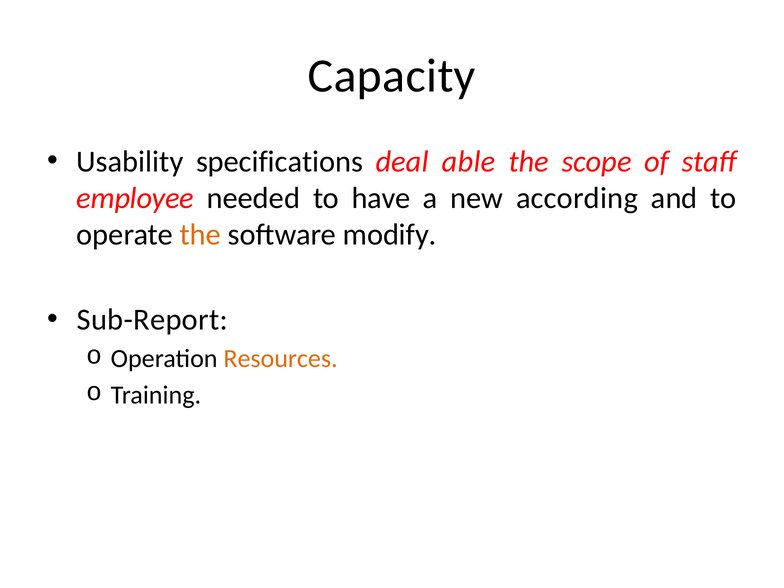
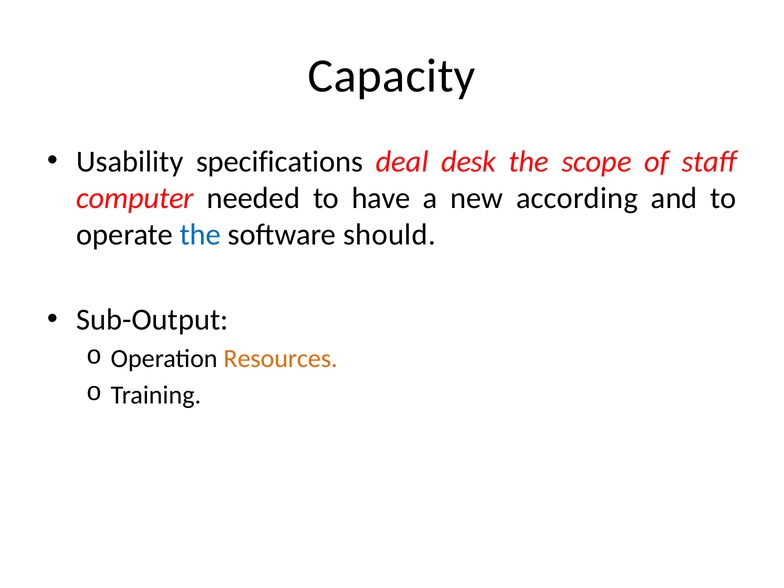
able: able -> desk
employee: employee -> computer
the at (200, 235) colour: orange -> blue
modify: modify -> should
Sub-Report: Sub-Report -> Sub-Output
